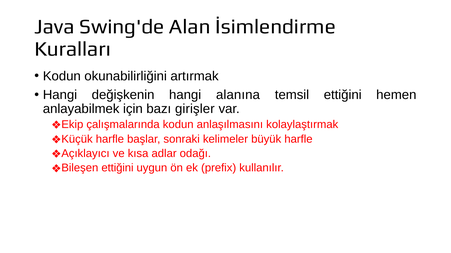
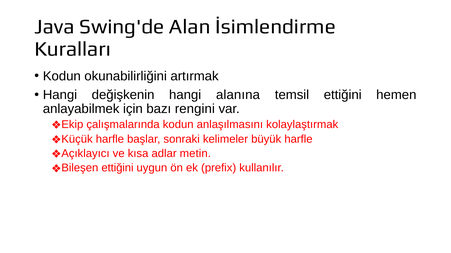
girişler: girişler -> rengini
odağı: odağı -> metin
